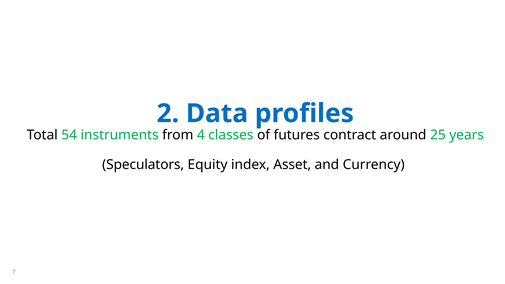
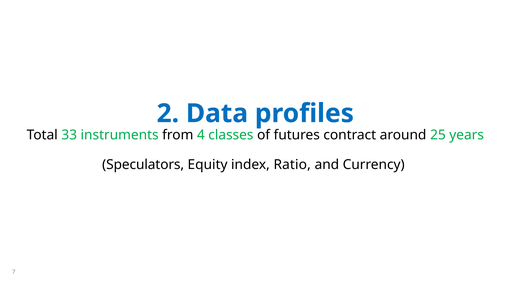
54: 54 -> 33
Asset: Asset -> Ratio
